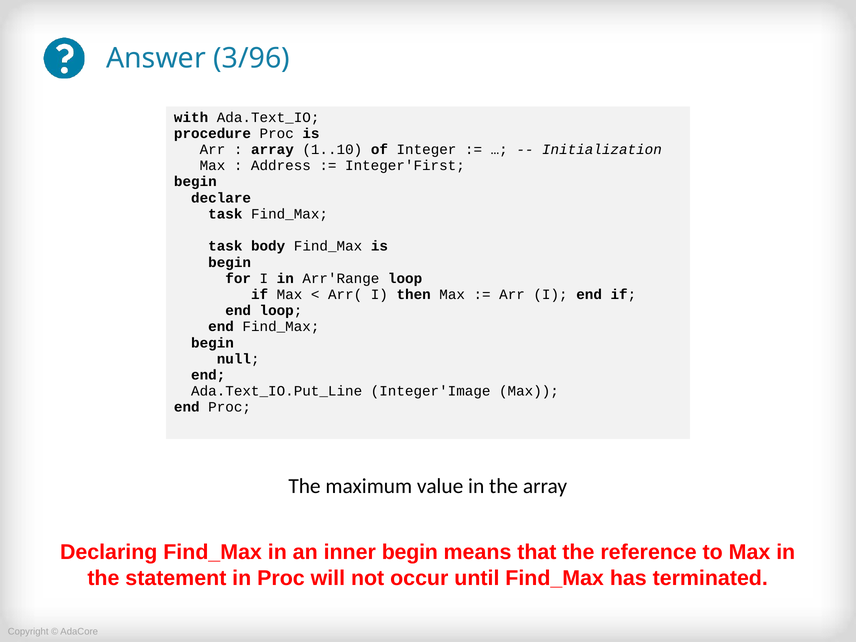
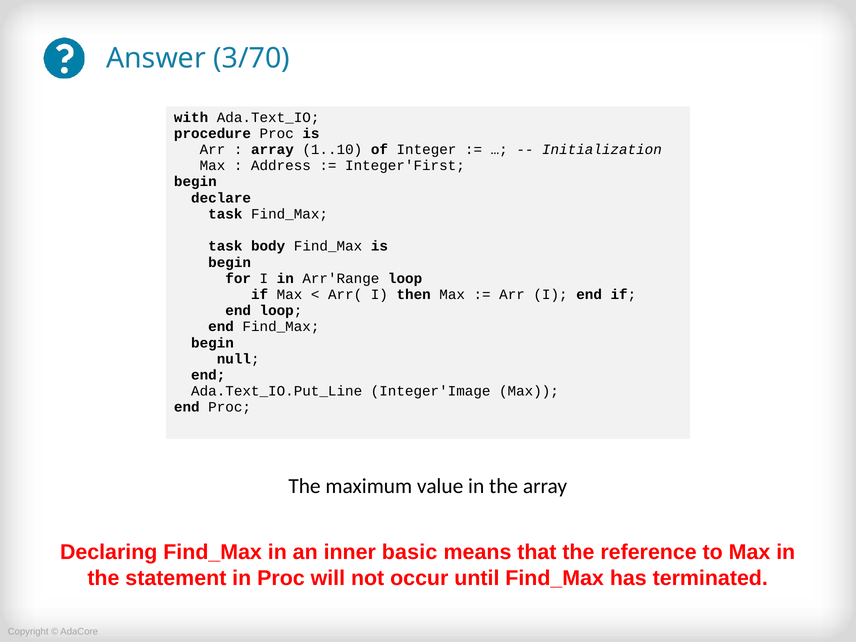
3/96: 3/96 -> 3/70
inner begin: begin -> basic
